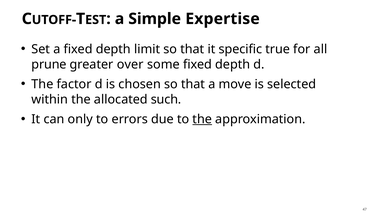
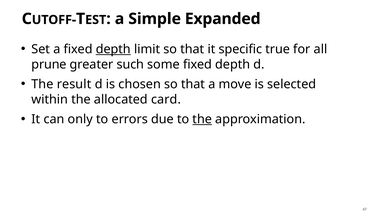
Expertise: Expertise -> Expanded
depth at (113, 49) underline: none -> present
over: over -> such
factor: factor -> result
such: such -> card
